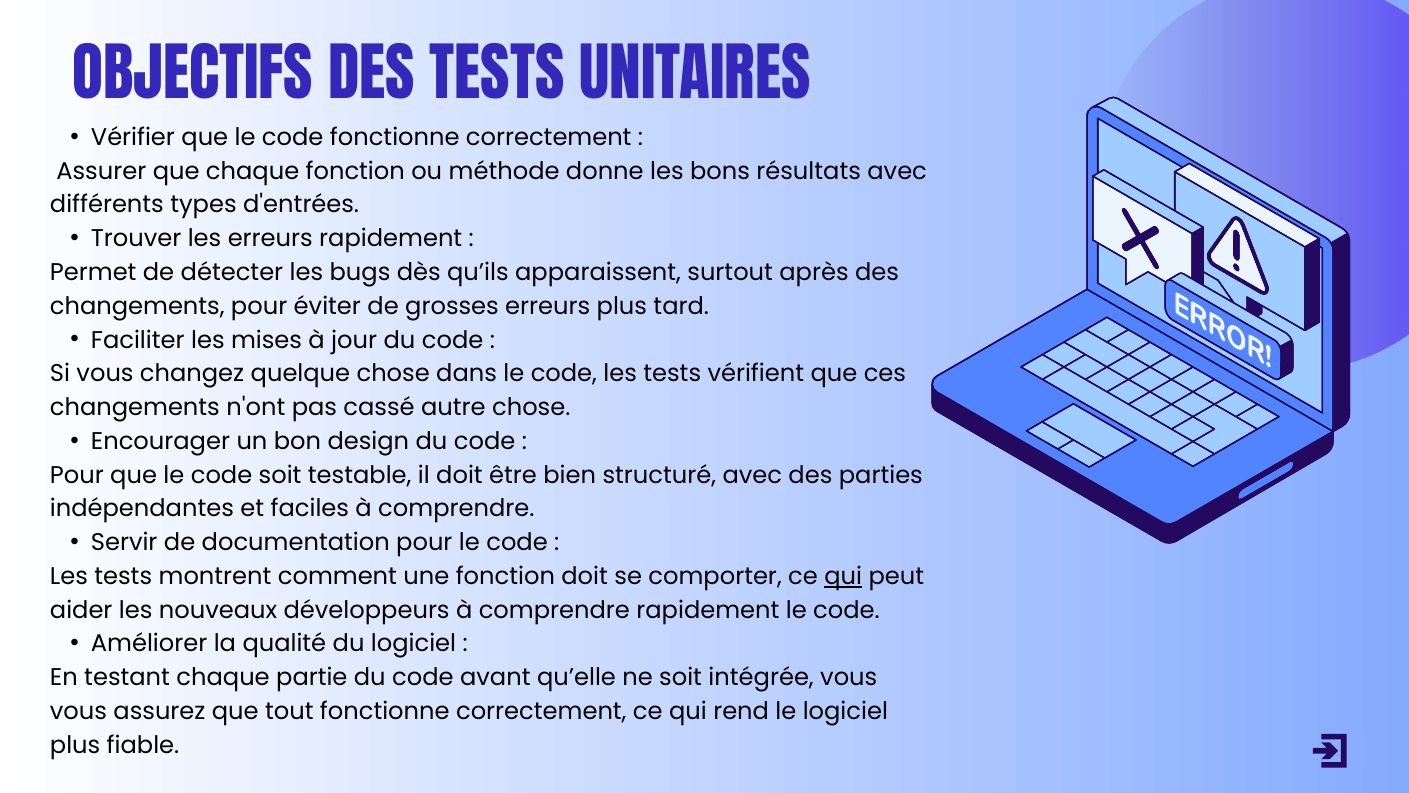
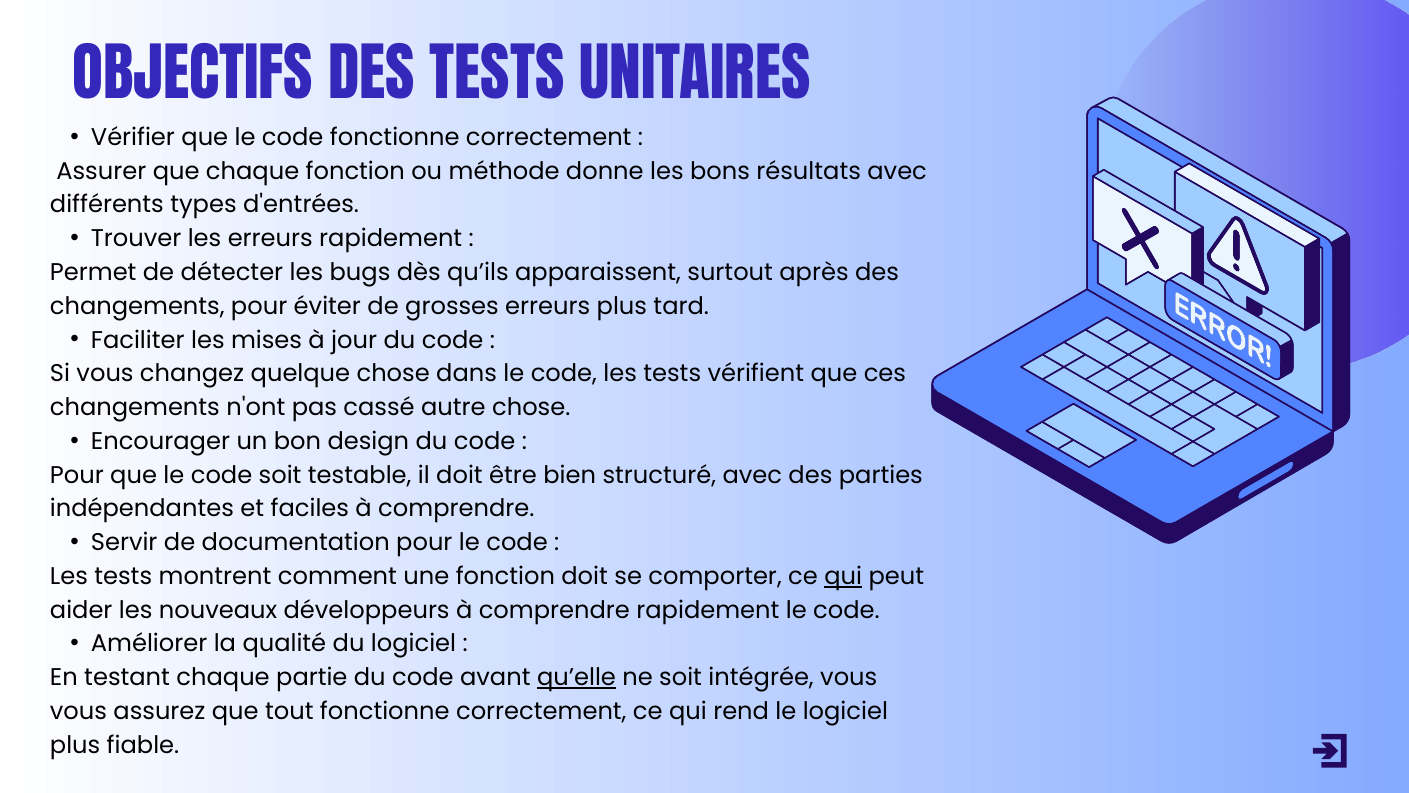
qu’elle underline: none -> present
